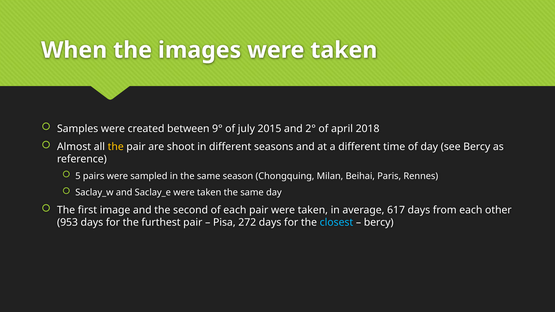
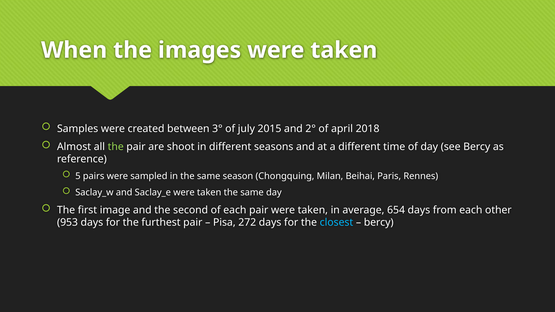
9°: 9° -> 3°
the at (116, 147) colour: yellow -> light green
617: 617 -> 654
